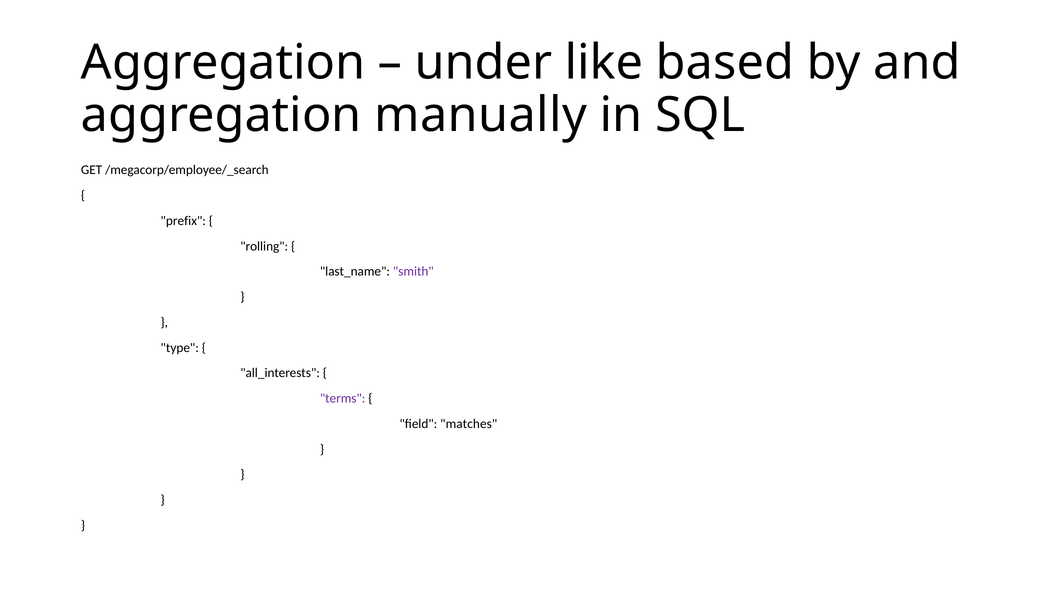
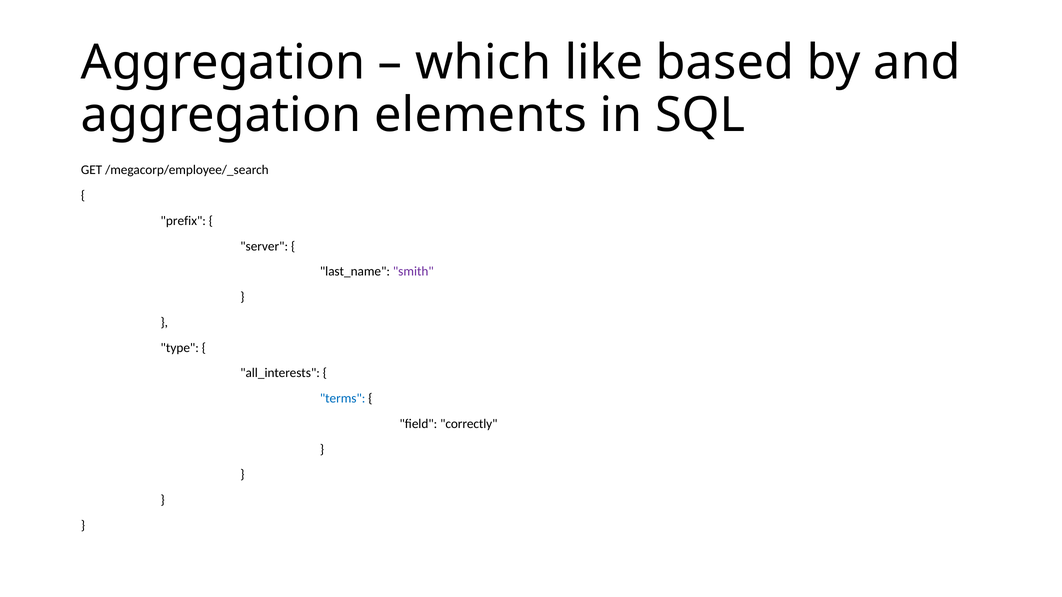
under: under -> which
manually: manually -> elements
rolling: rolling -> server
terms colour: purple -> blue
matches: matches -> correctly
